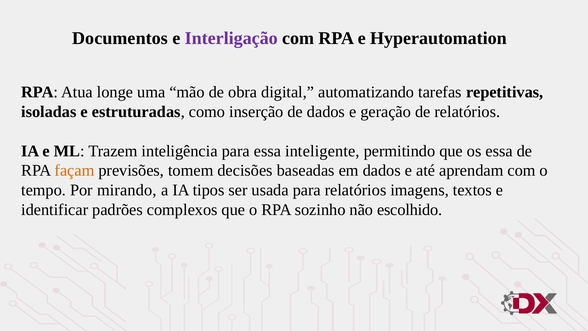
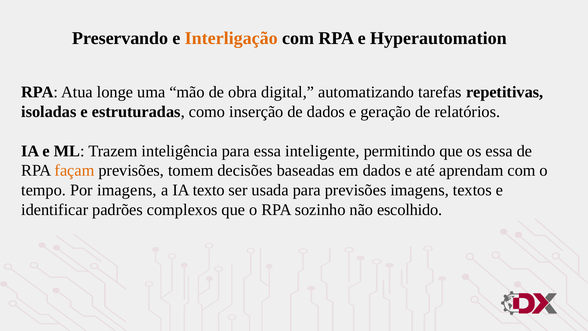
Documentos: Documentos -> Preservando
Interligação colour: purple -> orange
Por mirando: mirando -> imagens
tipos: tipos -> texto
para relatórios: relatórios -> previsões
